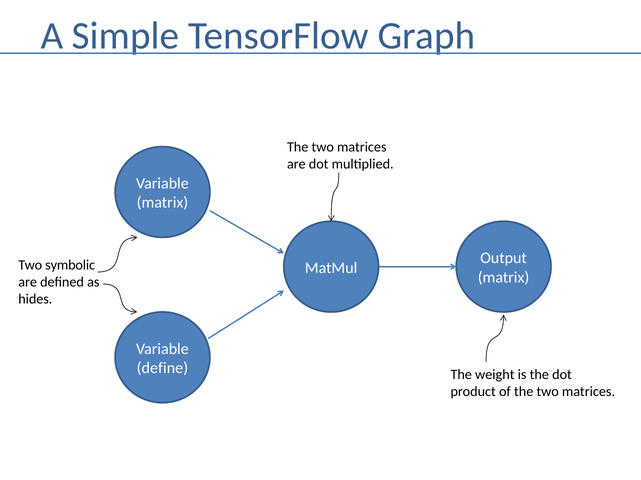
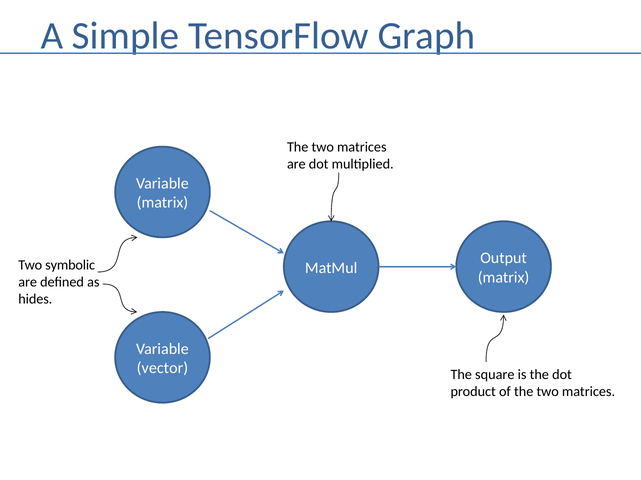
define: define -> vector
weight: weight -> square
